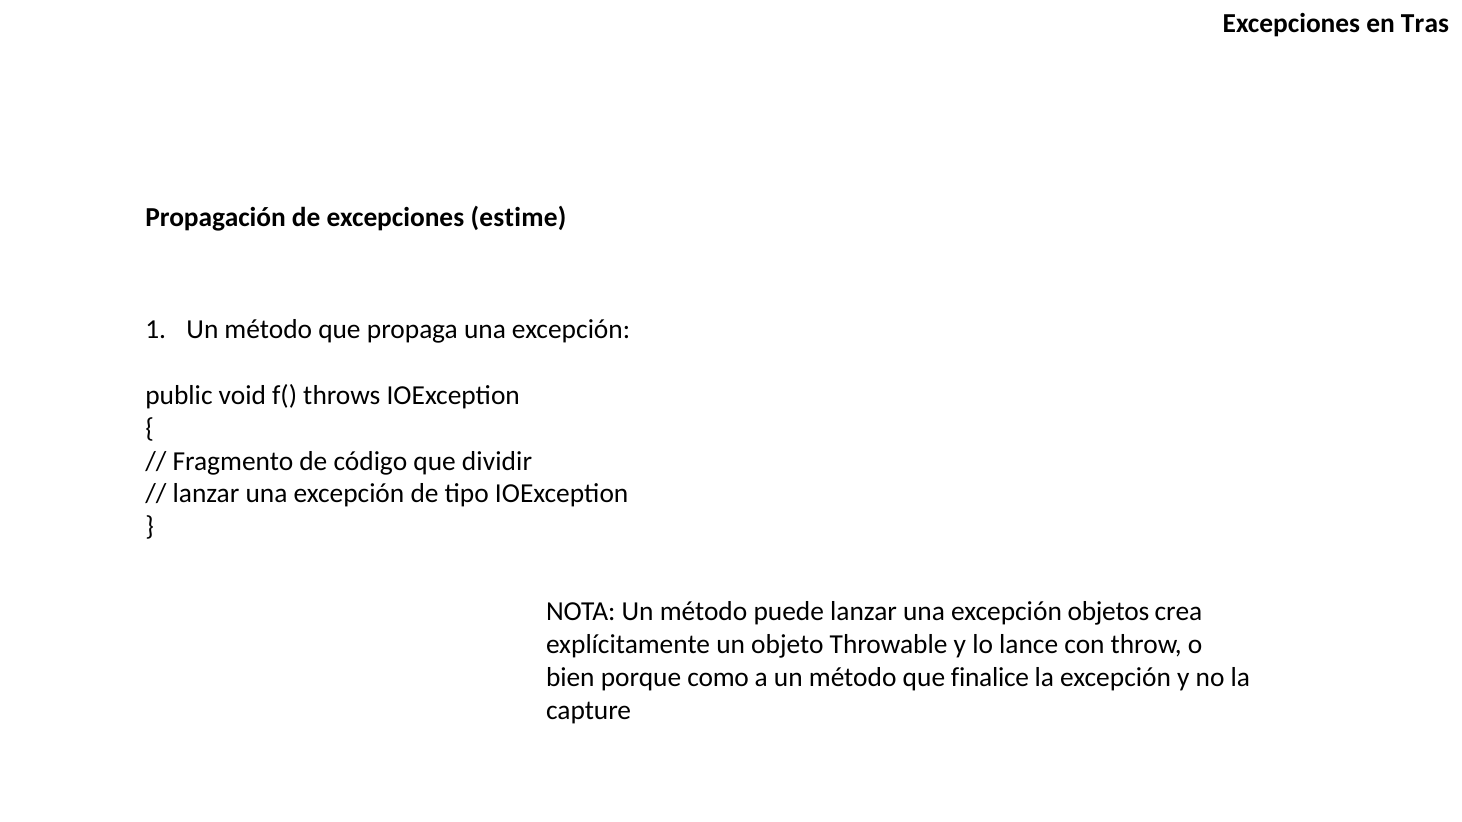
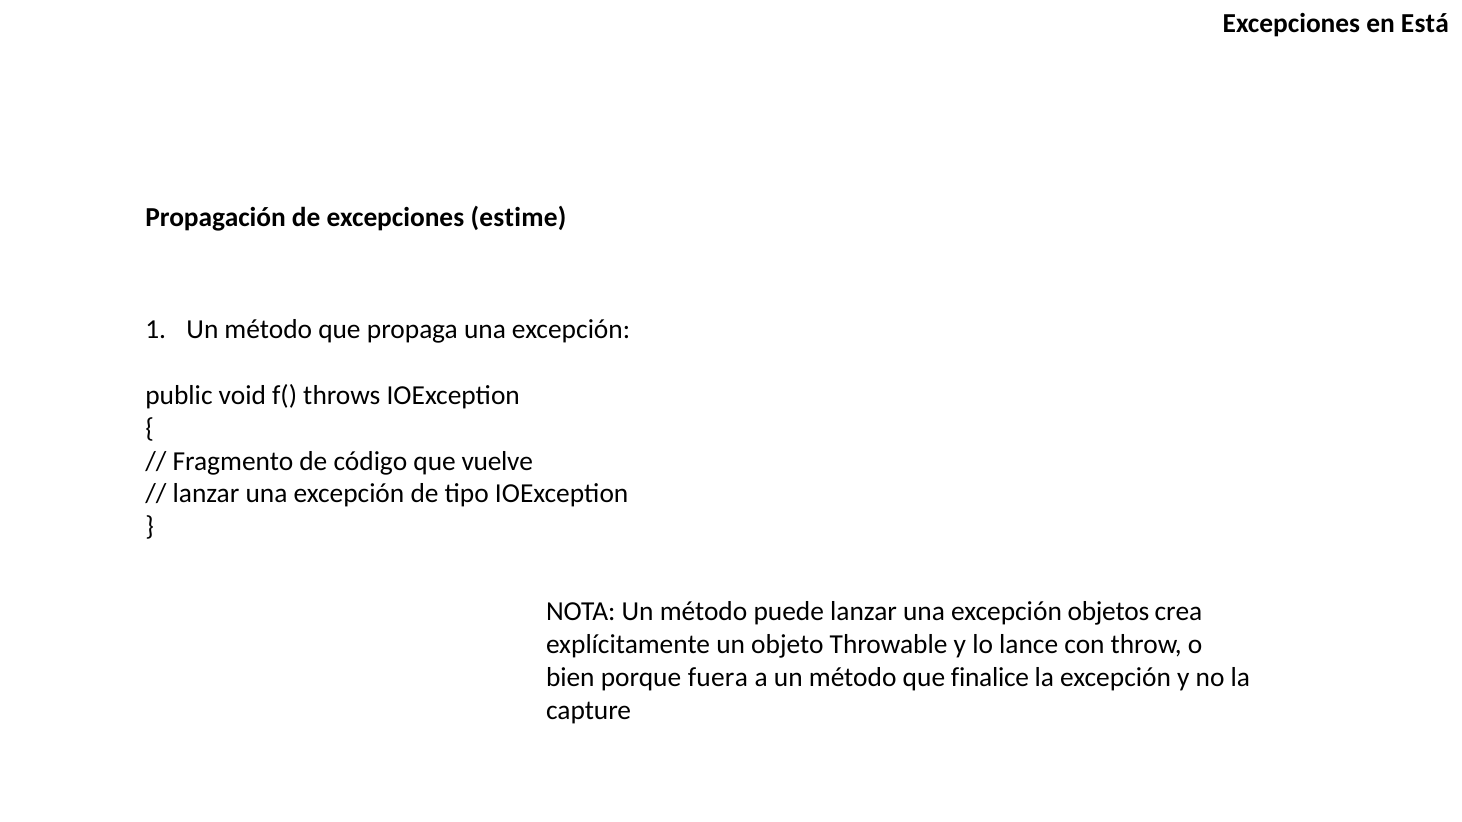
Tras: Tras -> Está
dividir: dividir -> vuelve
como: como -> fuera
